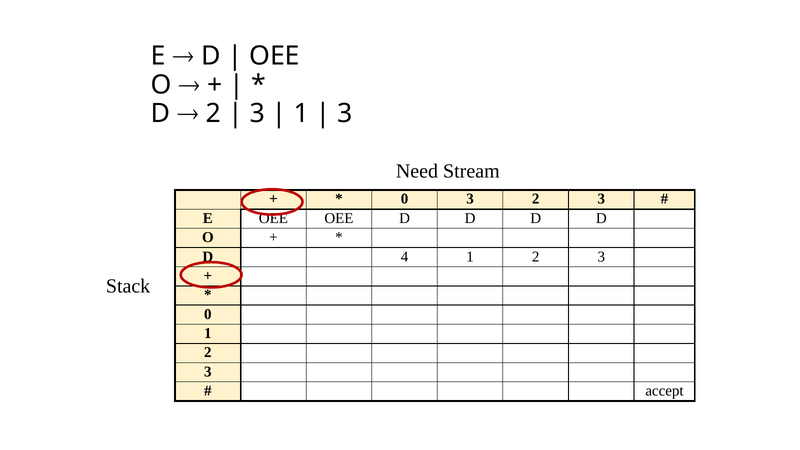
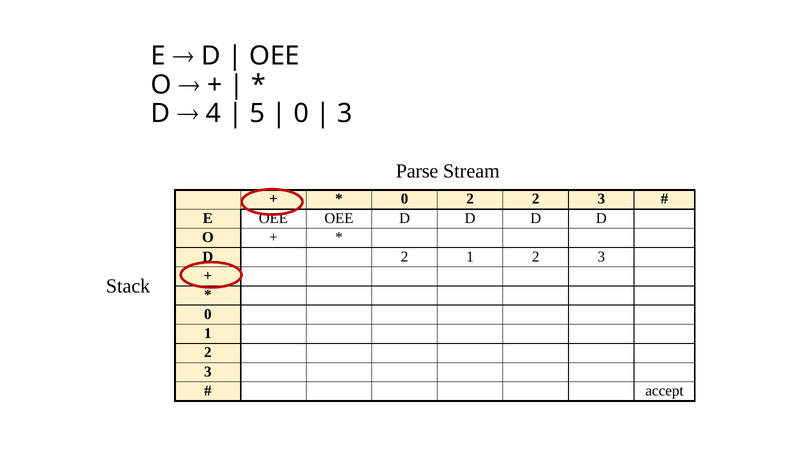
2 at (214, 114): 2 -> 4
3 at (257, 114): 3 -> 5
1 at (301, 114): 1 -> 0
Need: Need -> Parse
0 3: 3 -> 2
4 at (405, 257): 4 -> 2
